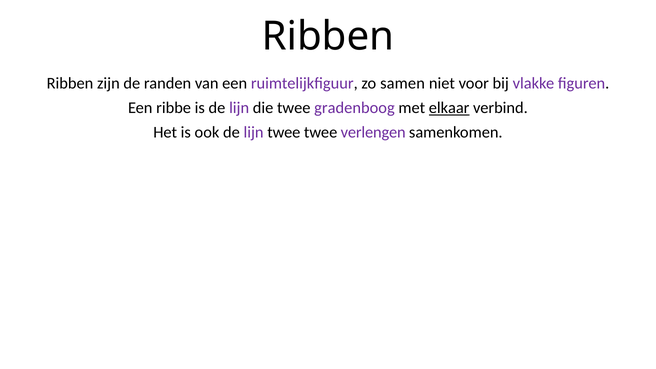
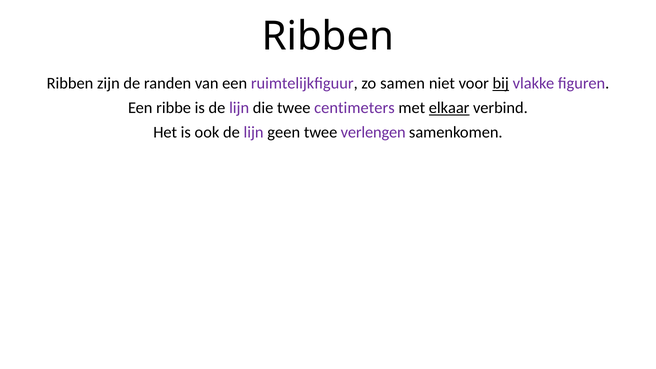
bij underline: none -> present
gradenboog: gradenboog -> centimeters
lijn twee: twee -> geen
